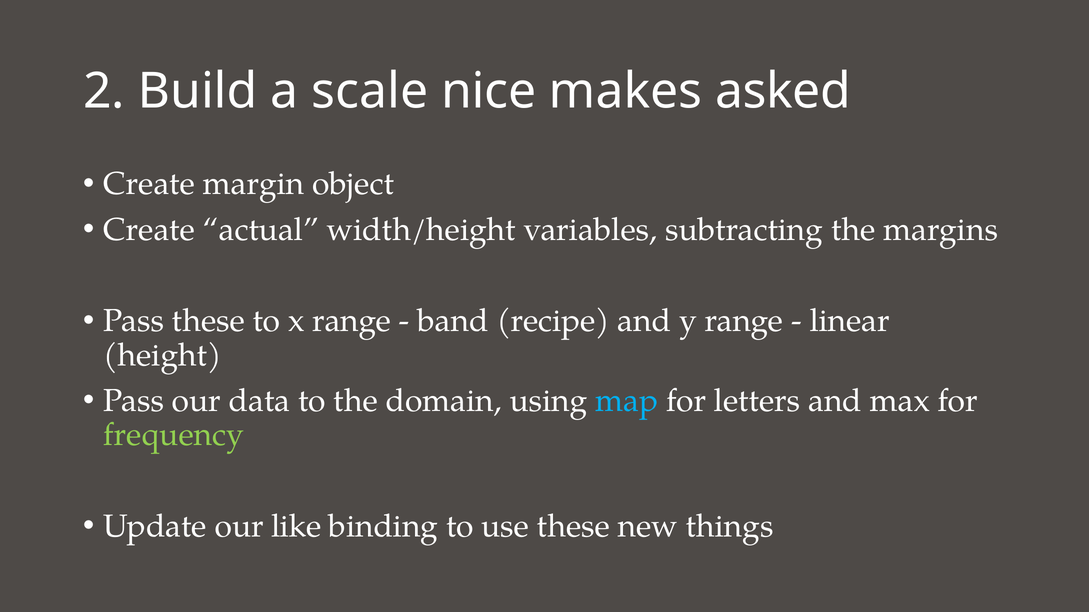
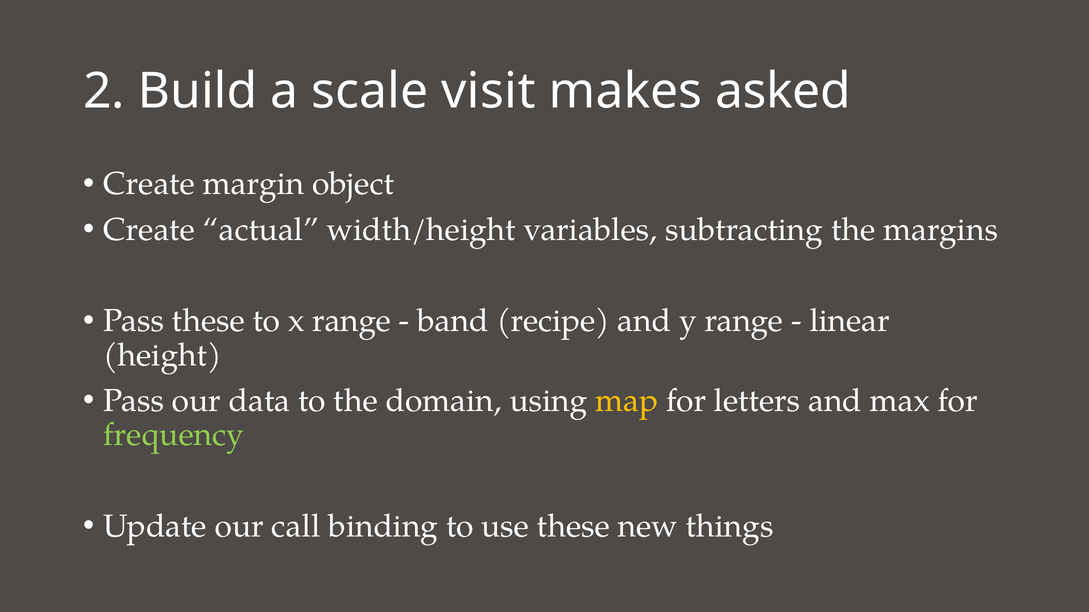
nice: nice -> visit
map colour: light blue -> yellow
like: like -> call
